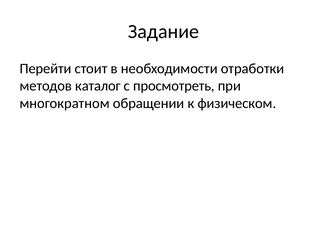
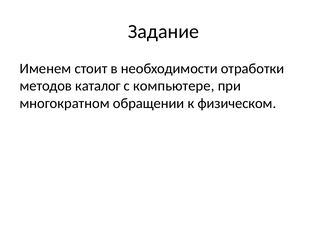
Перейти: Перейти -> Именем
просмотреть: просмотреть -> компьютере
